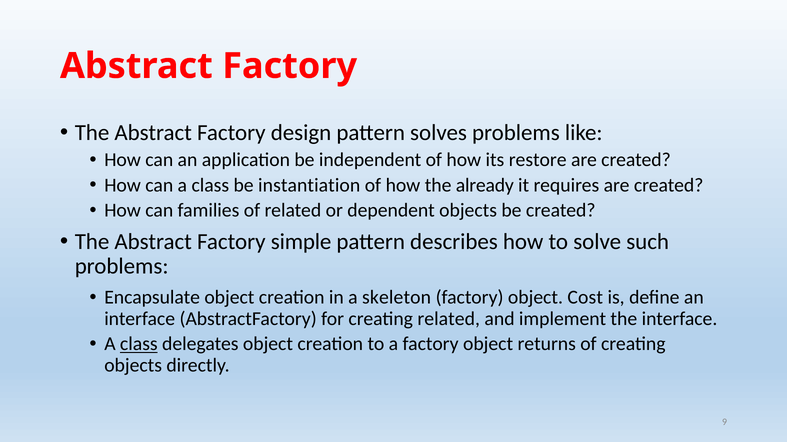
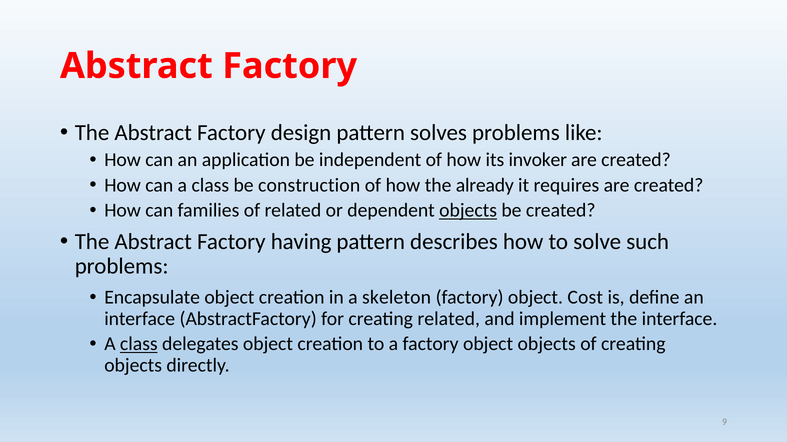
restore: restore -> invoker
instantiation: instantiation -> construction
objects at (468, 211) underline: none -> present
simple: simple -> having
object returns: returns -> objects
